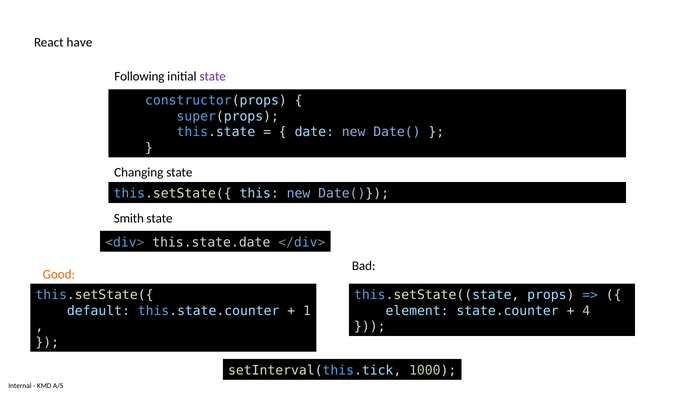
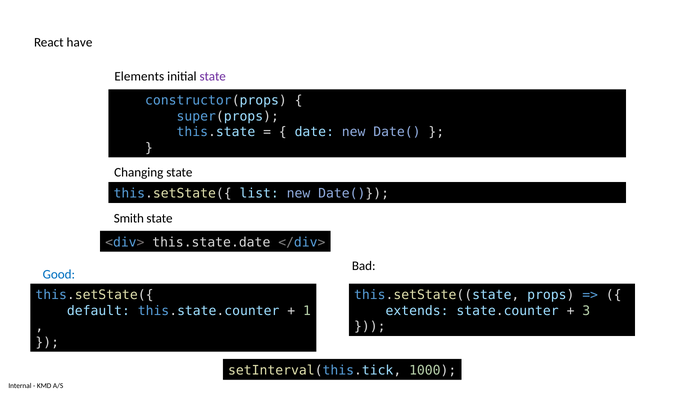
Following: Following -> Elements
this: this -> list
Good colour: orange -> blue
element: element -> extends
4: 4 -> 3
